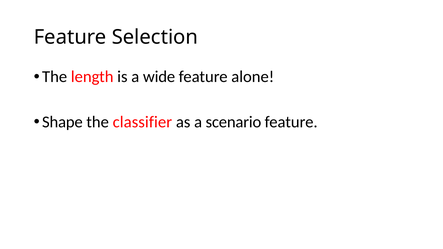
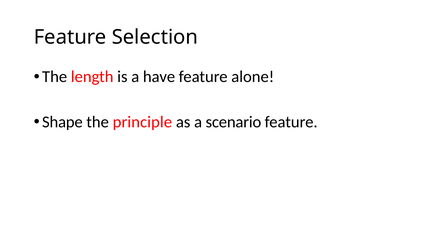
wide: wide -> have
classifier: classifier -> principle
